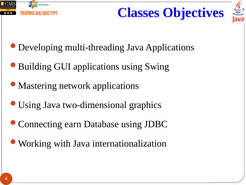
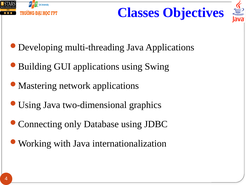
earn: earn -> only
